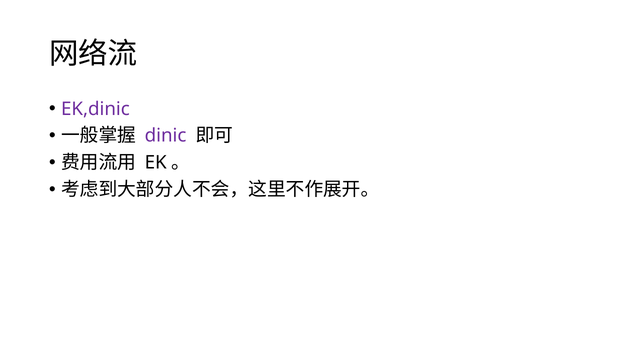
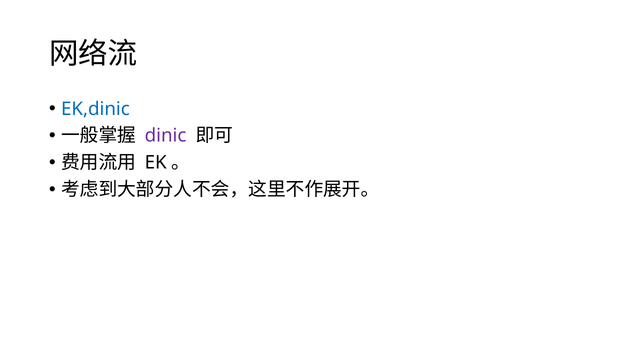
EK,dinic colour: purple -> blue
